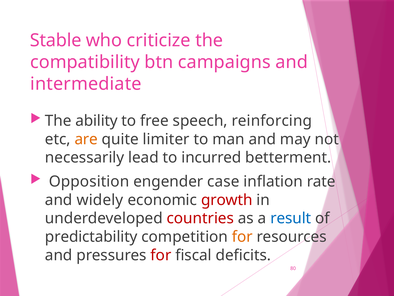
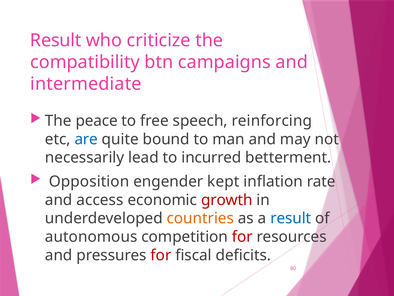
Stable at (56, 40): Stable -> Result
ability: ability -> peace
are colour: orange -> blue
limiter: limiter -> bound
case: case -> kept
widely: widely -> access
countries colour: red -> orange
predictability: predictability -> autonomous
for at (242, 236) colour: orange -> red
